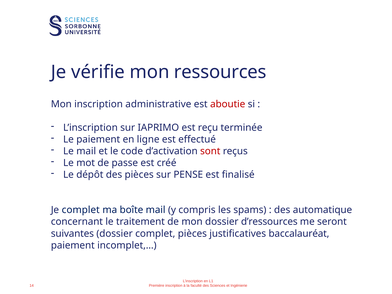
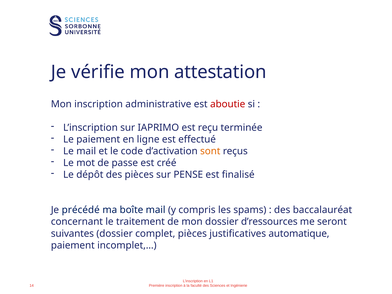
ressources: ressources -> attestation
sont colour: red -> orange
Je complet: complet -> précédé
automatique: automatique -> baccalauréat
baccalauréat: baccalauréat -> automatique
